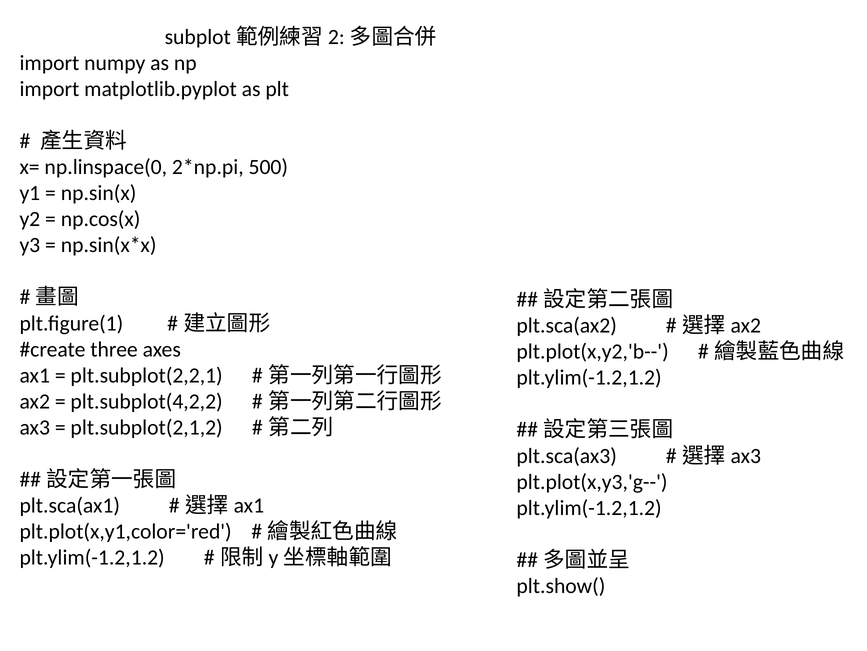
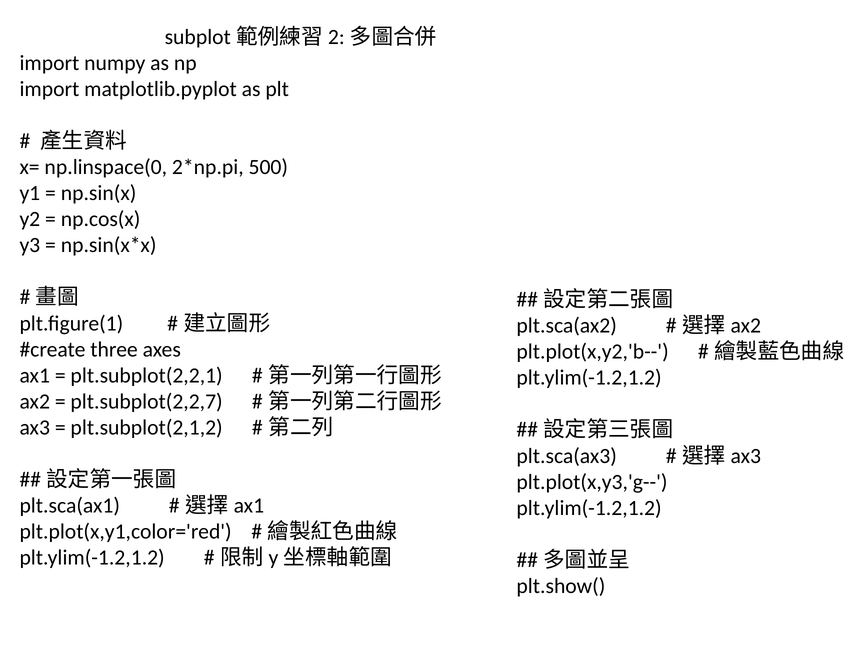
plt.subplot(4,2,2: plt.subplot(4,2,2 -> plt.subplot(2,2,7
